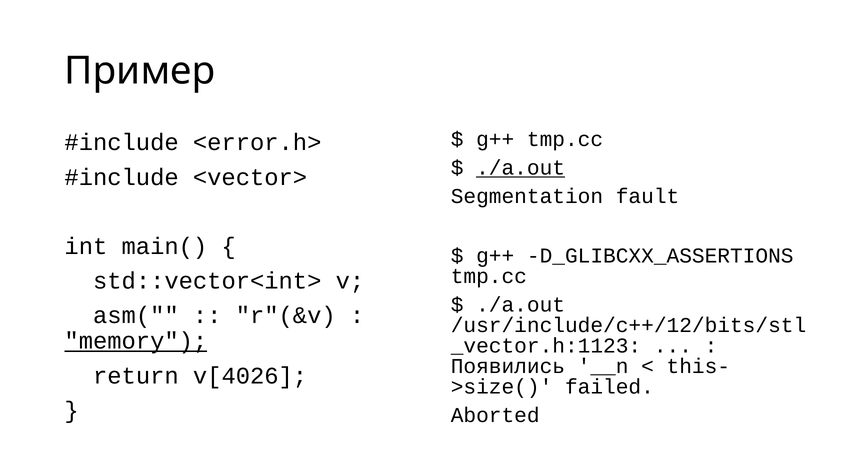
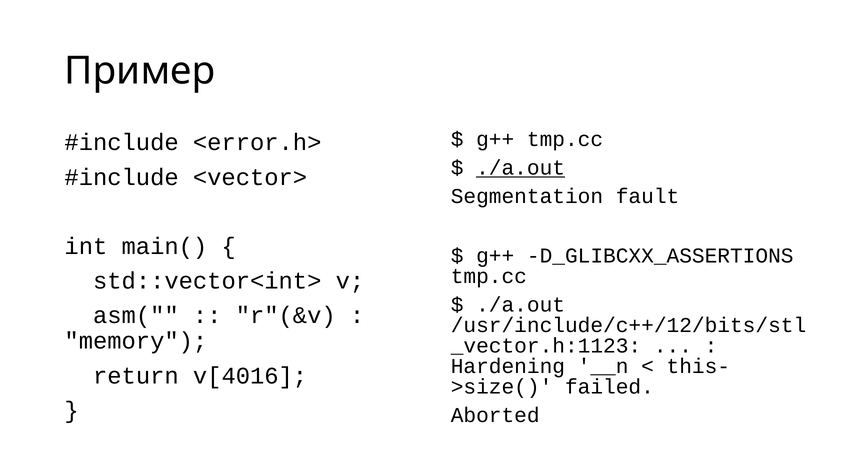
memory underline: present -> none
Появились: Появились -> Hardening
v[4026: v[4026 -> v[4016
